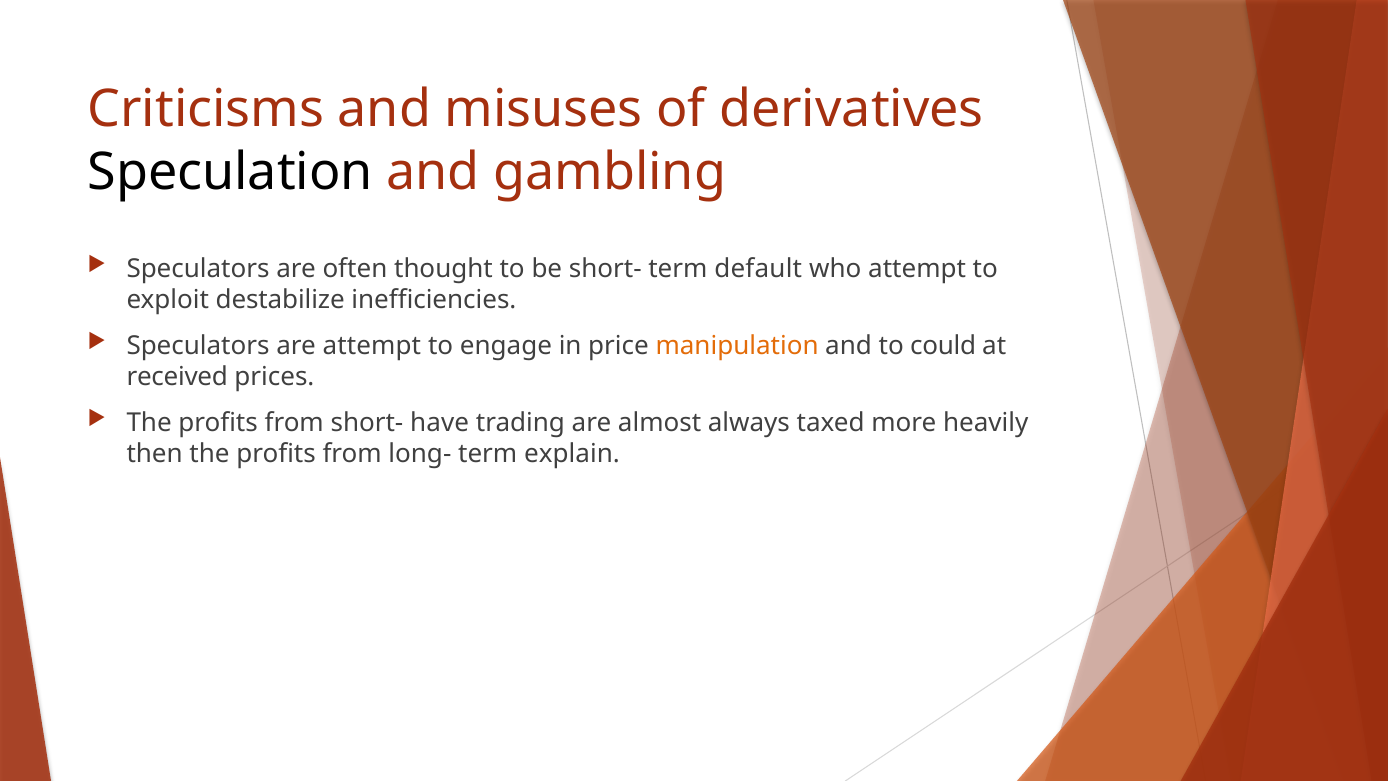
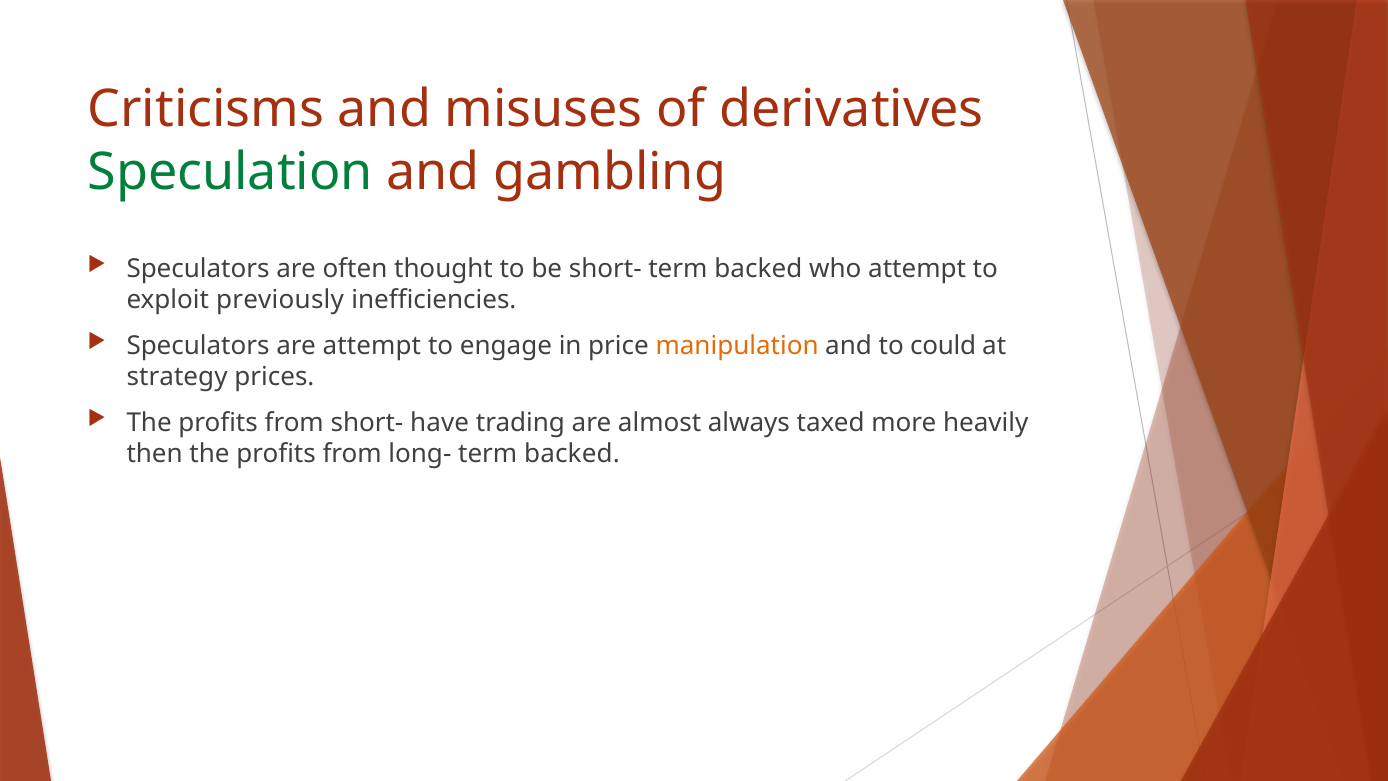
Speculation colour: black -> green
short- term default: default -> backed
destabilize: destabilize -> previously
received: received -> strategy
long- term explain: explain -> backed
